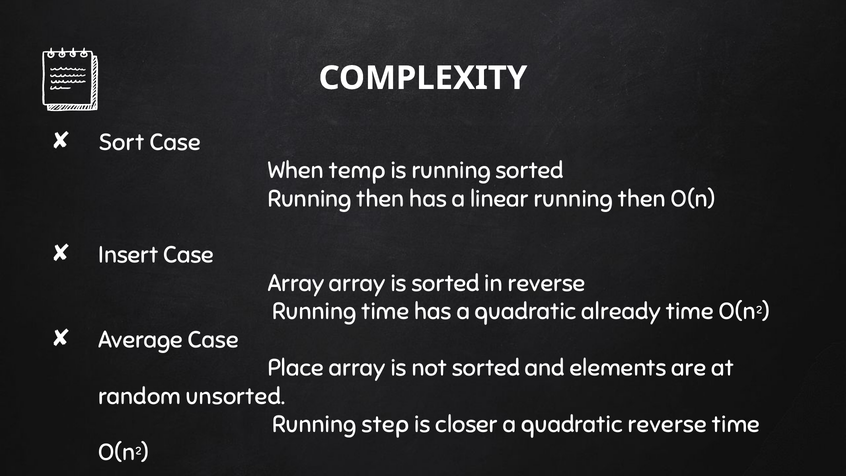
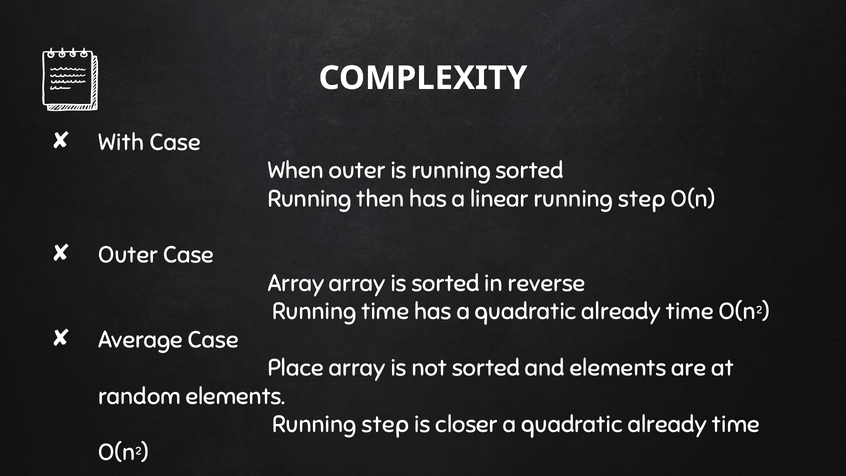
Sort: Sort -> With
When temp: temp -> outer
linear running then: then -> step
Insert at (128, 255): Insert -> Outer
random unsorted: unsorted -> elements
closer a quadratic reverse: reverse -> already
